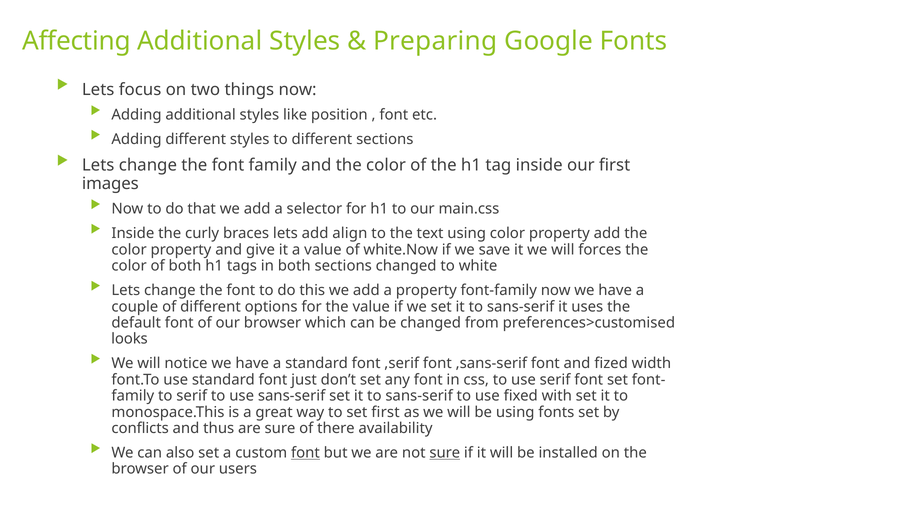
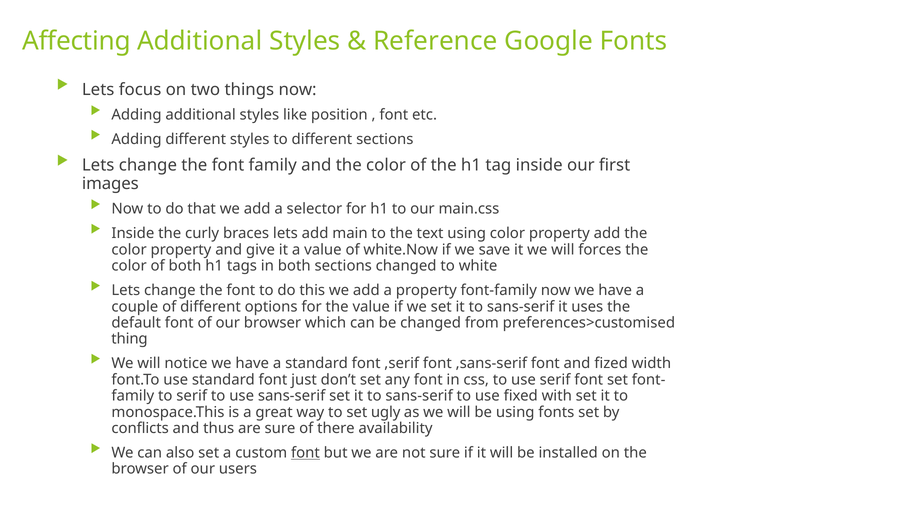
Preparing: Preparing -> Reference
align: align -> main
looks: looks -> thing
set first: first -> ugly
sure at (445, 453) underline: present -> none
